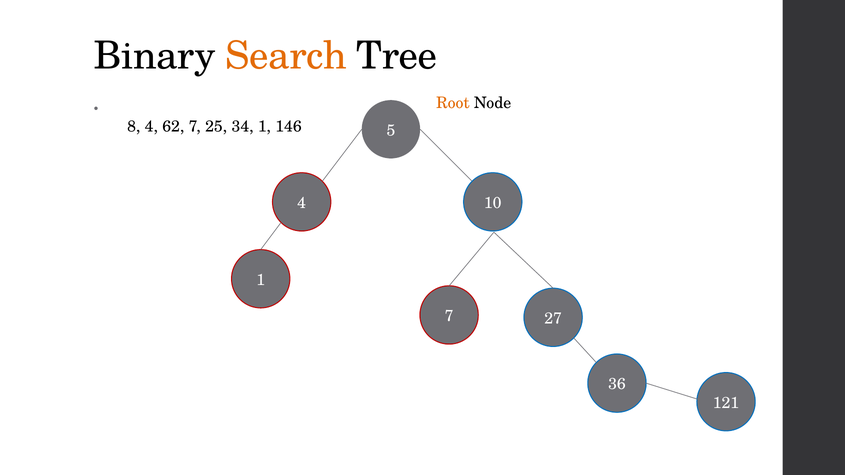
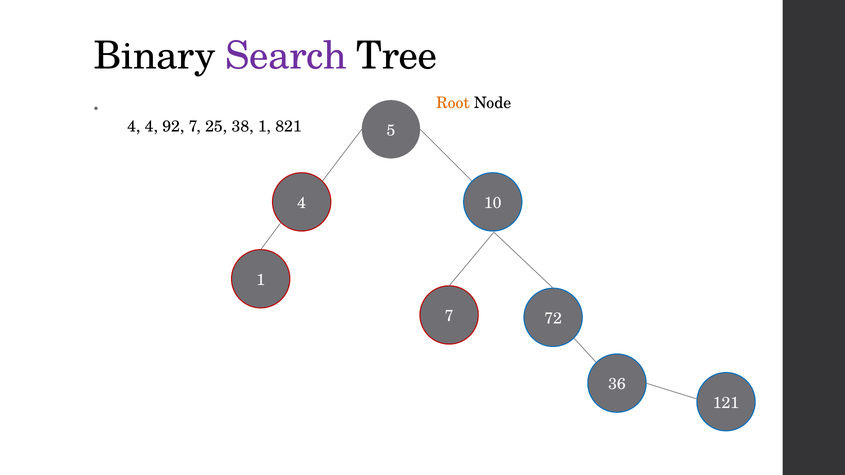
Search colour: orange -> purple
8 at (134, 126): 8 -> 4
62: 62 -> 92
34: 34 -> 38
146: 146 -> 821
27: 27 -> 72
